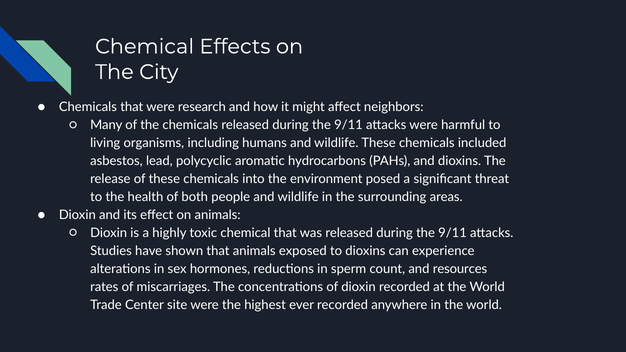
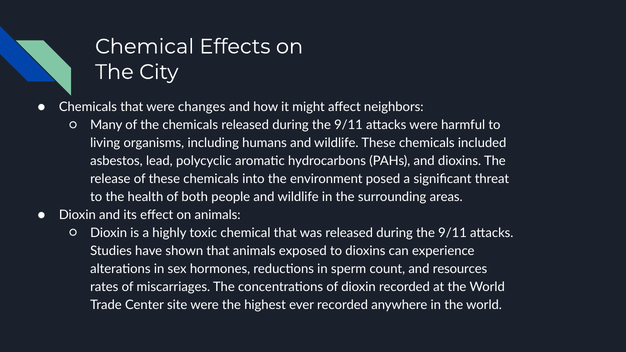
research: research -> changes
